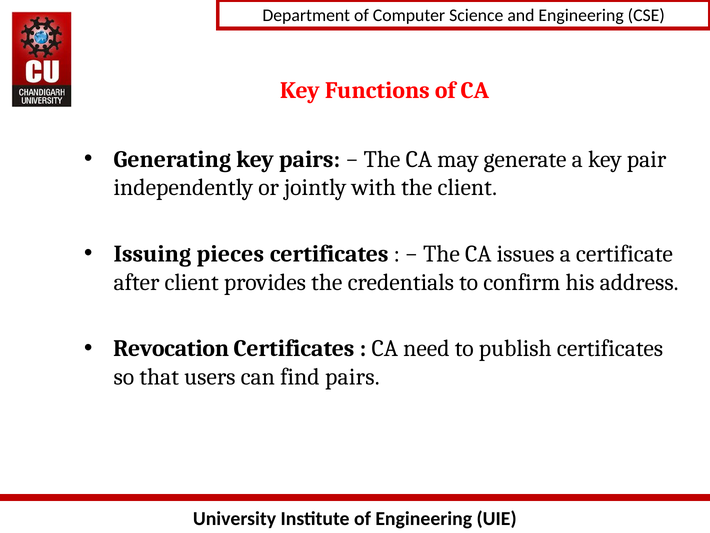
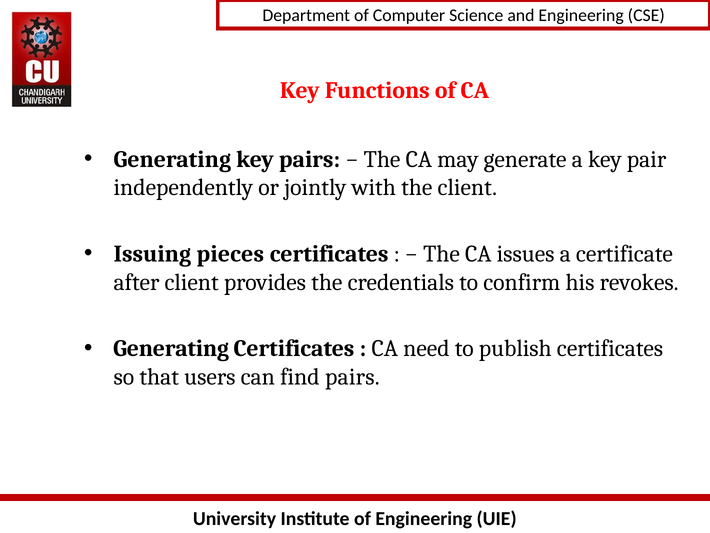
address: address -> revokes
Revocation at (171, 348): Revocation -> Generating
